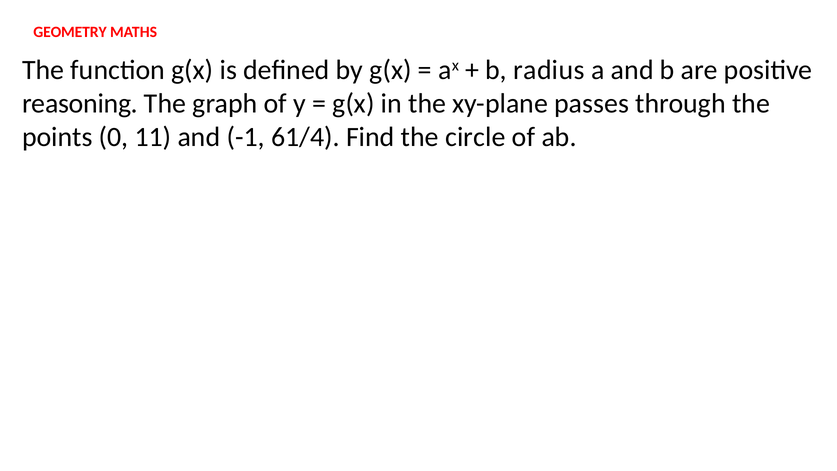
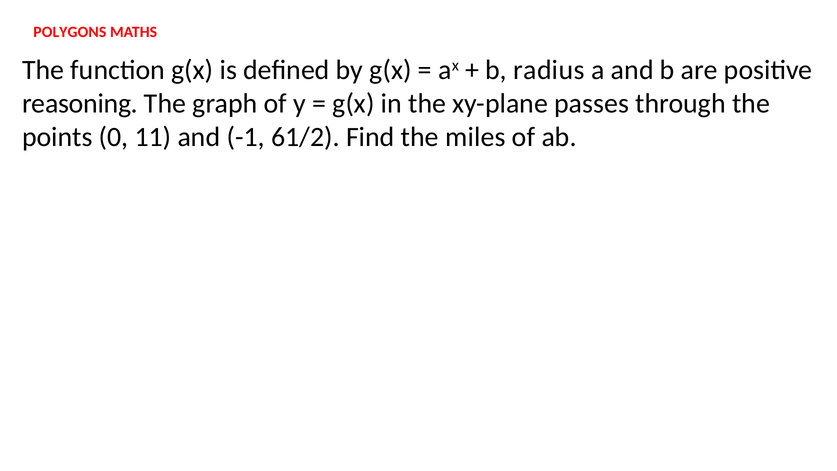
GEOMETRY: GEOMETRY -> POLYGONS
61/4: 61/4 -> 61/2
circle: circle -> miles
